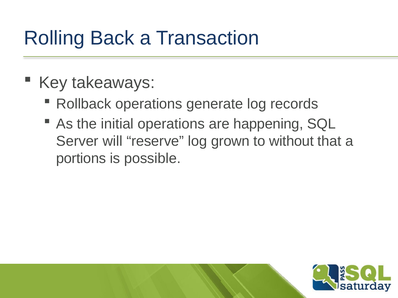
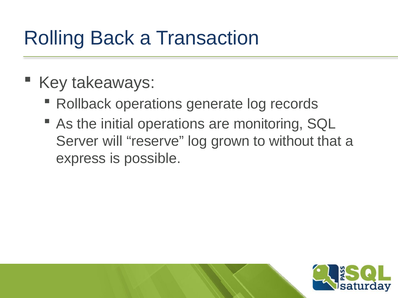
happening: happening -> monitoring
portions: portions -> express
